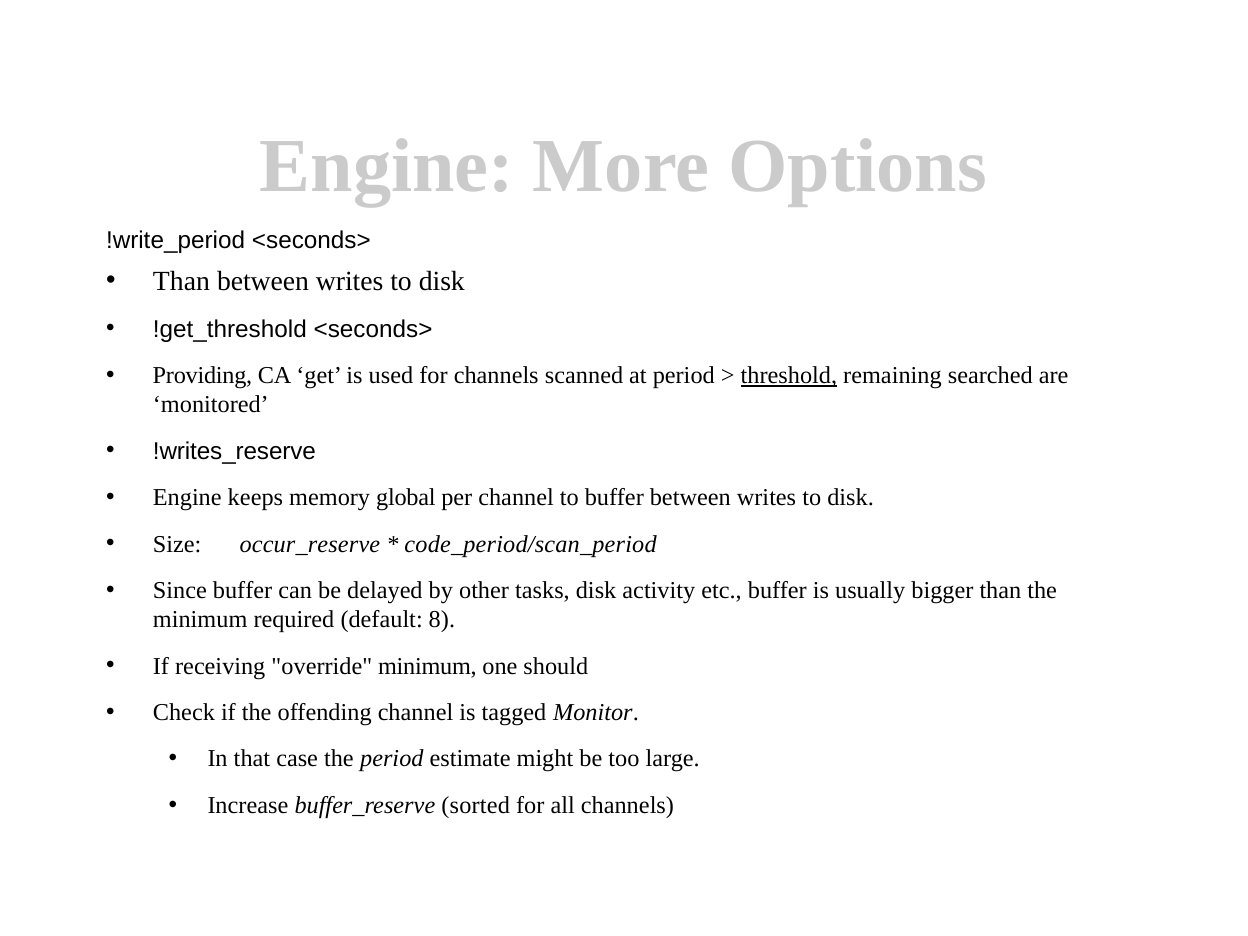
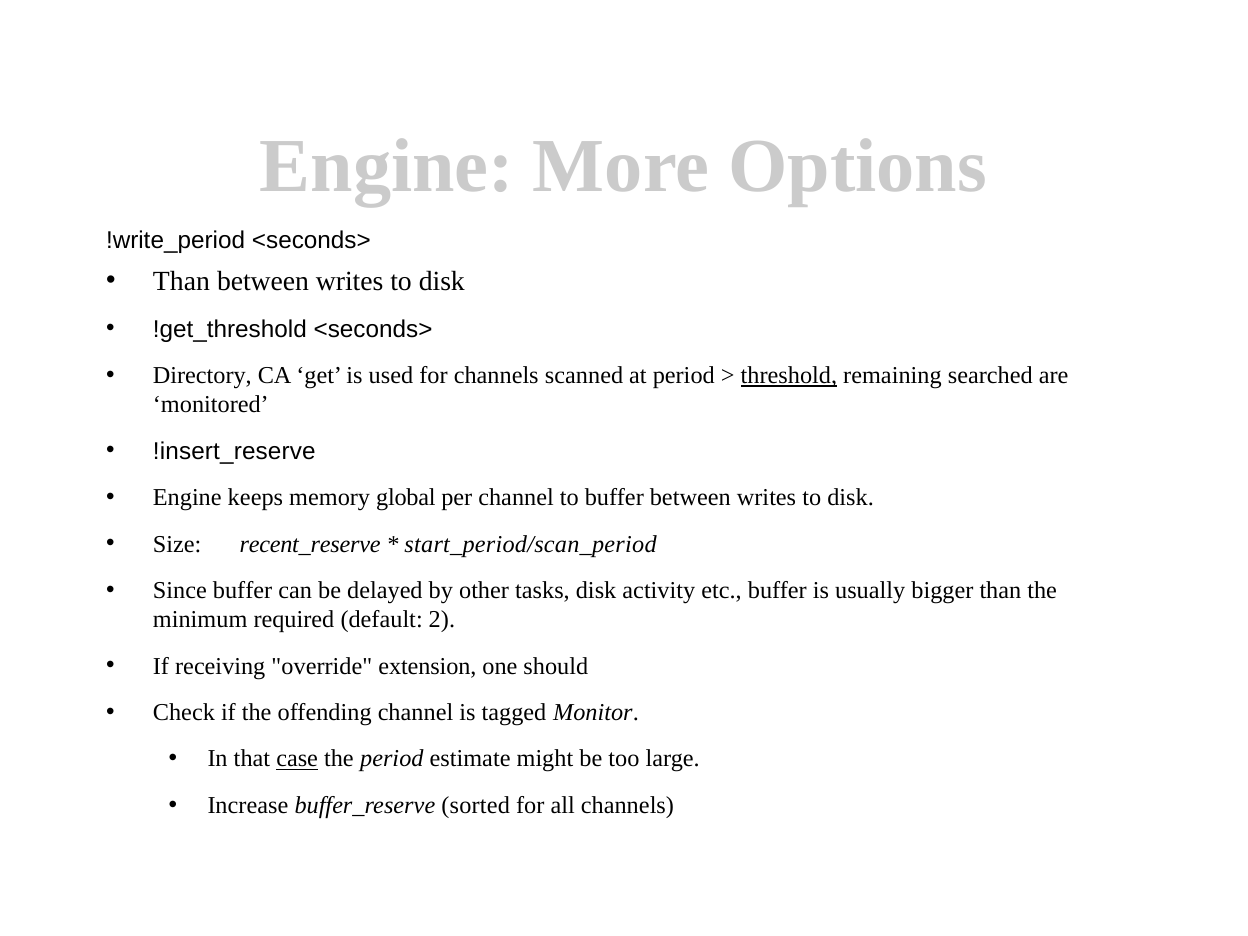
Providing: Providing -> Directory
!writes_reserve: !writes_reserve -> !insert_reserve
occur_reserve: occur_reserve -> recent_reserve
code_period/scan_period: code_period/scan_period -> start_period/scan_period
8: 8 -> 2
override minimum: minimum -> extension
case underline: none -> present
